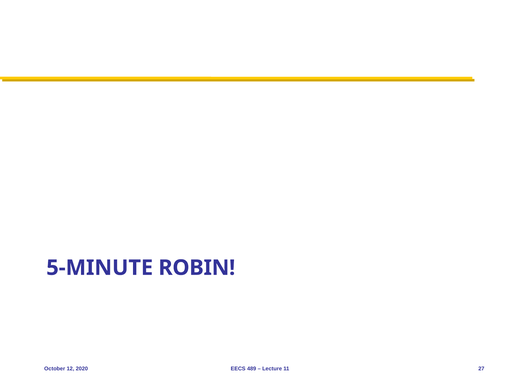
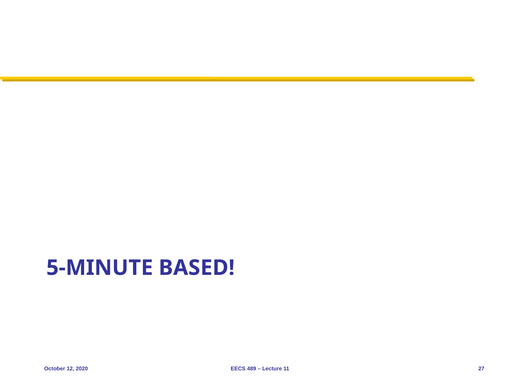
ROBIN: ROBIN -> BASED
